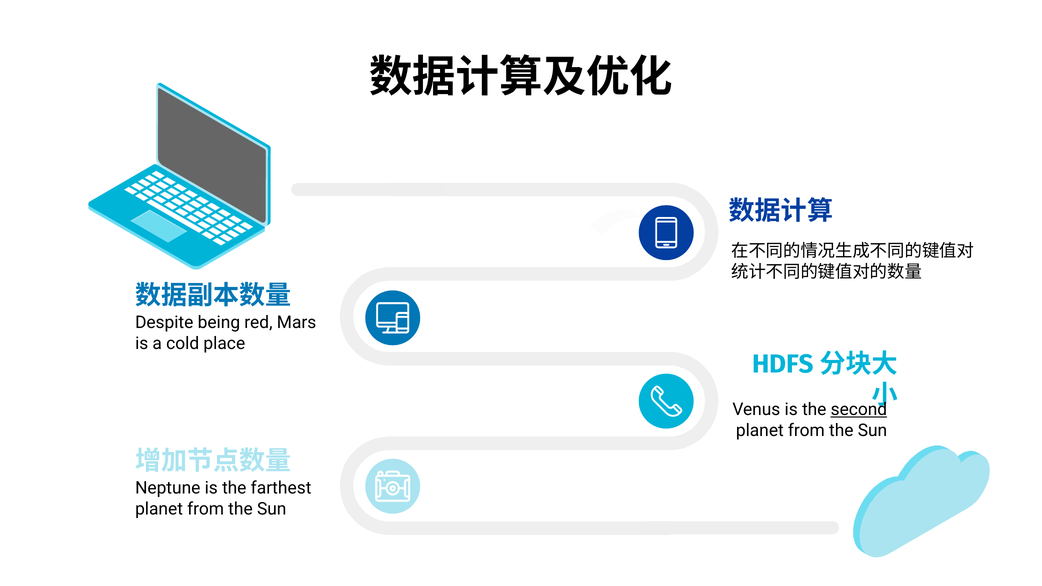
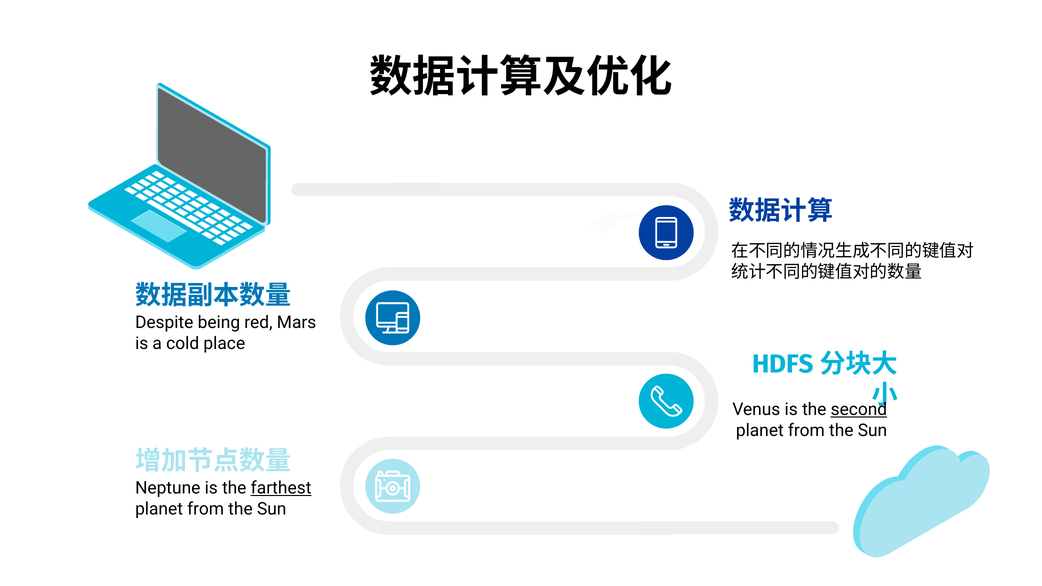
farthest underline: none -> present
